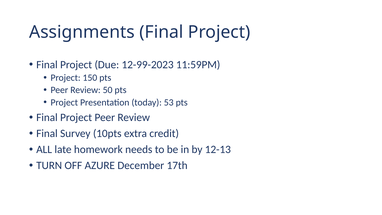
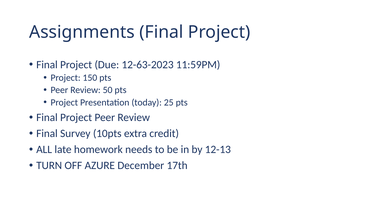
12-99-2023: 12-99-2023 -> 12-63-2023
53: 53 -> 25
